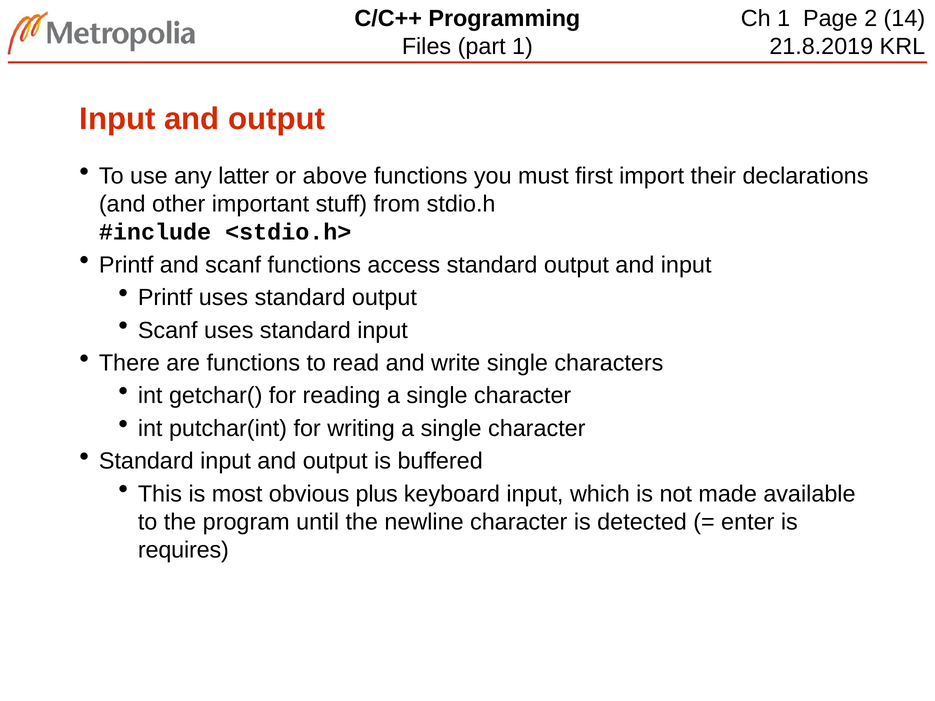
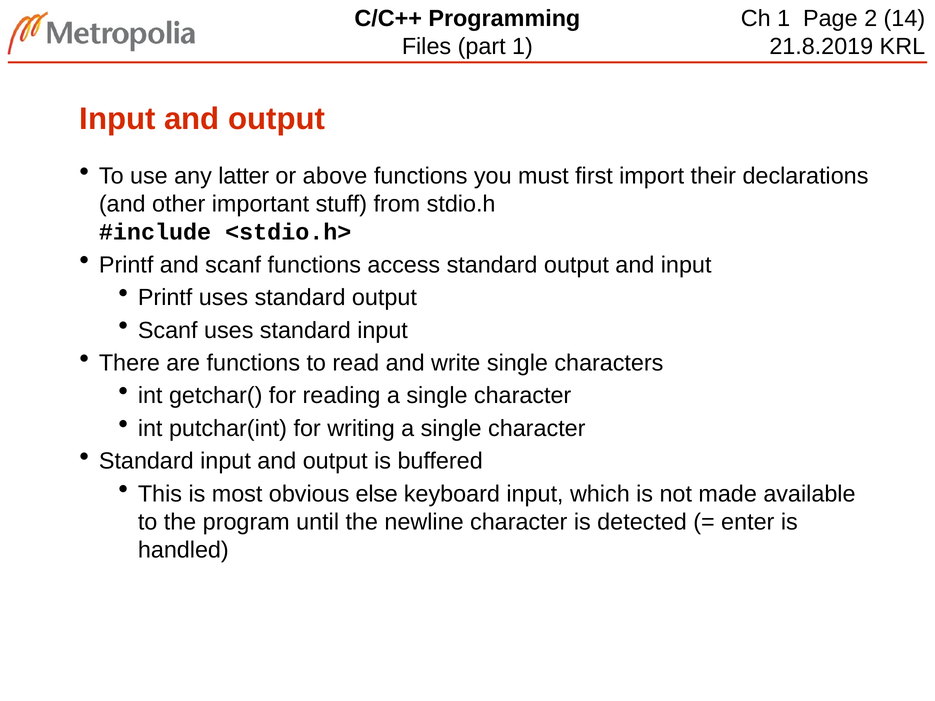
plus: plus -> else
requires: requires -> handled
